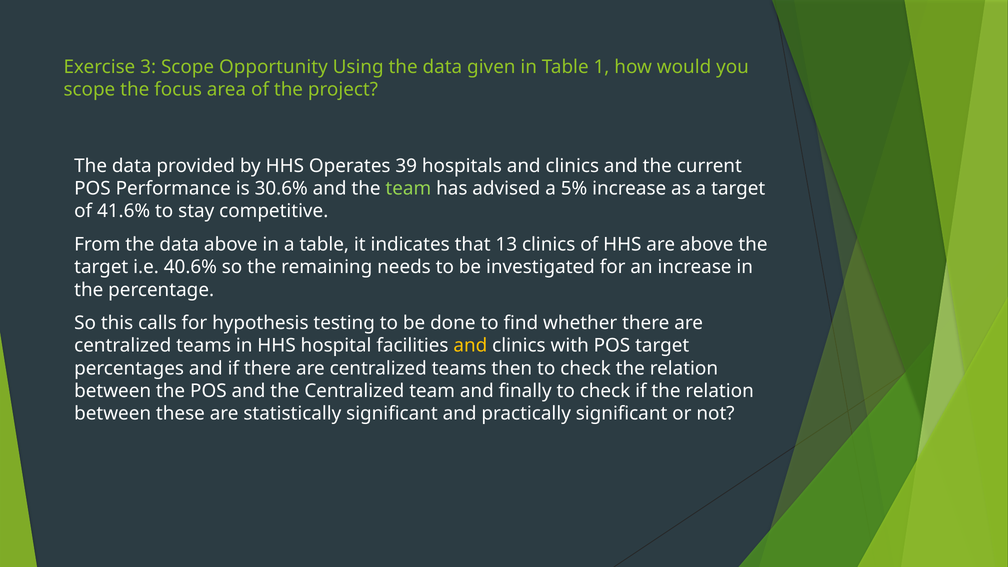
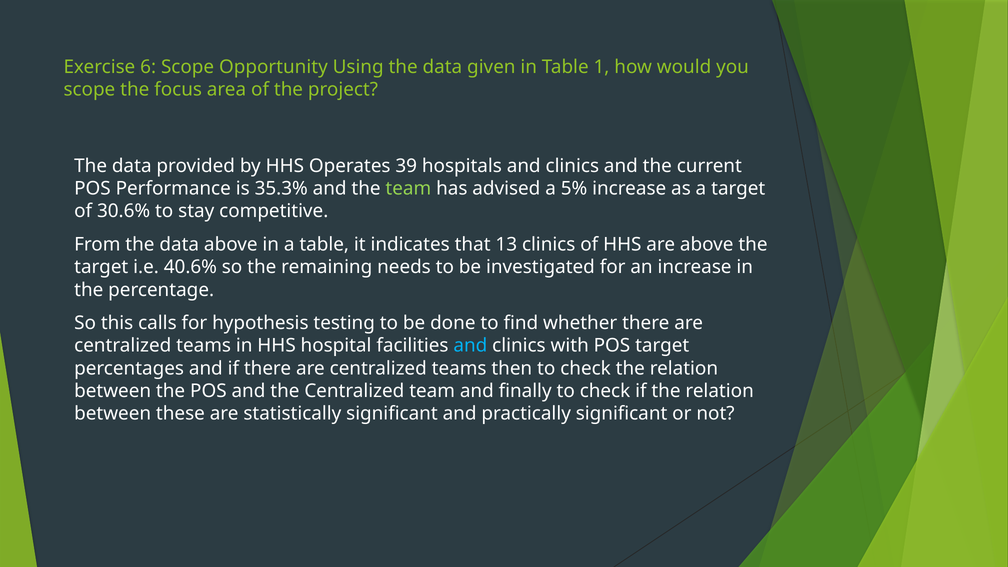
3: 3 -> 6
30.6%: 30.6% -> 35.3%
41.6%: 41.6% -> 30.6%
and at (470, 346) colour: yellow -> light blue
